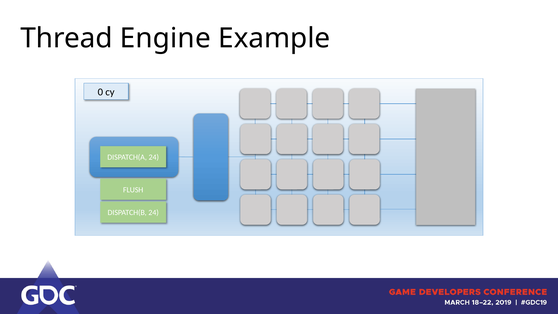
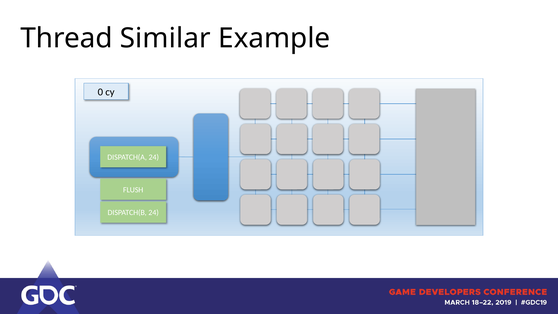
Engine: Engine -> Similar
